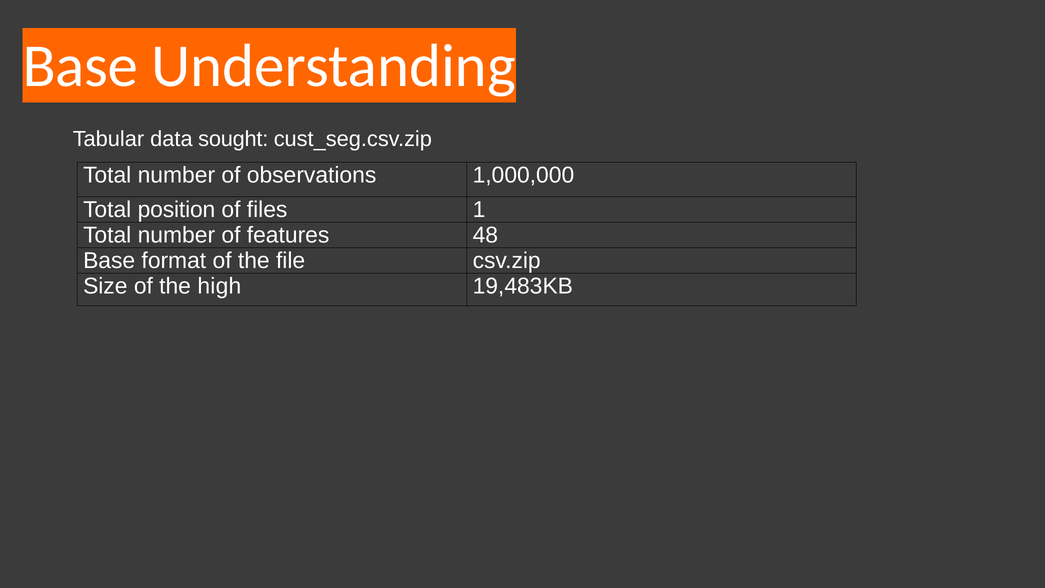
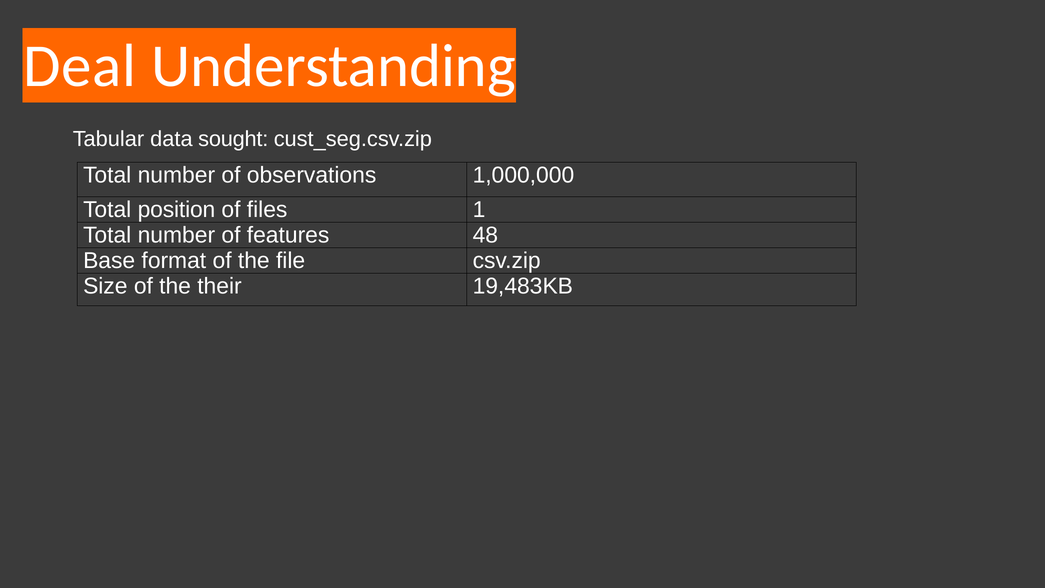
Base at (80, 66): Base -> Deal
high: high -> their
